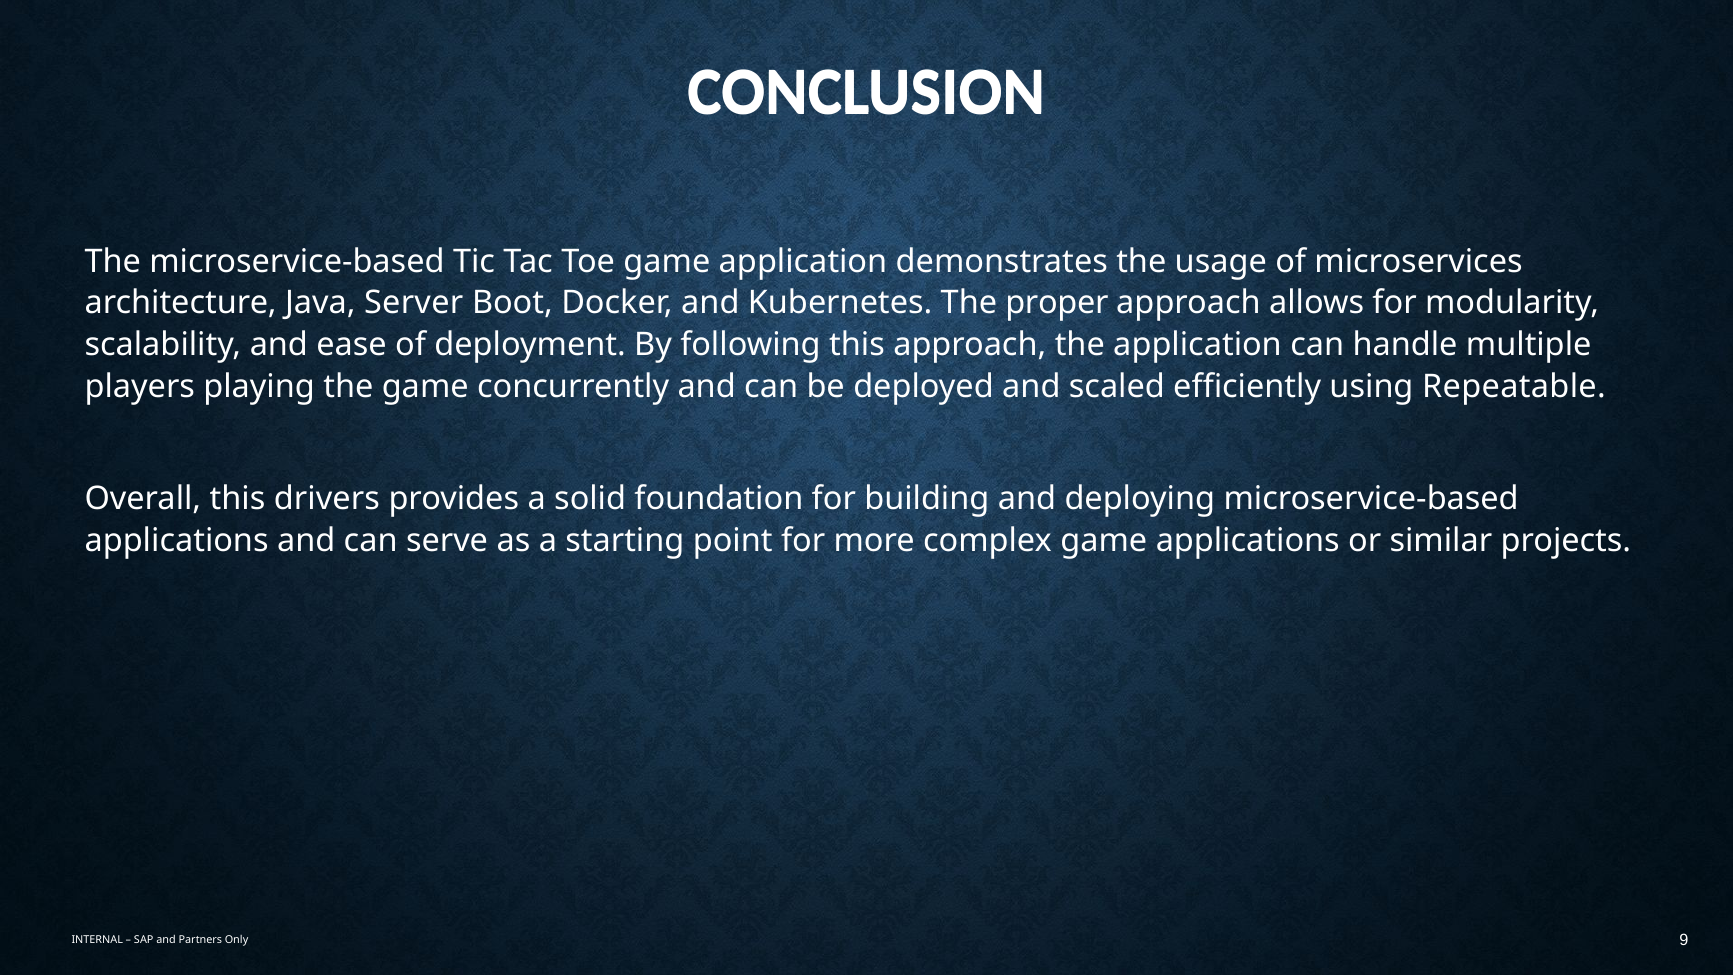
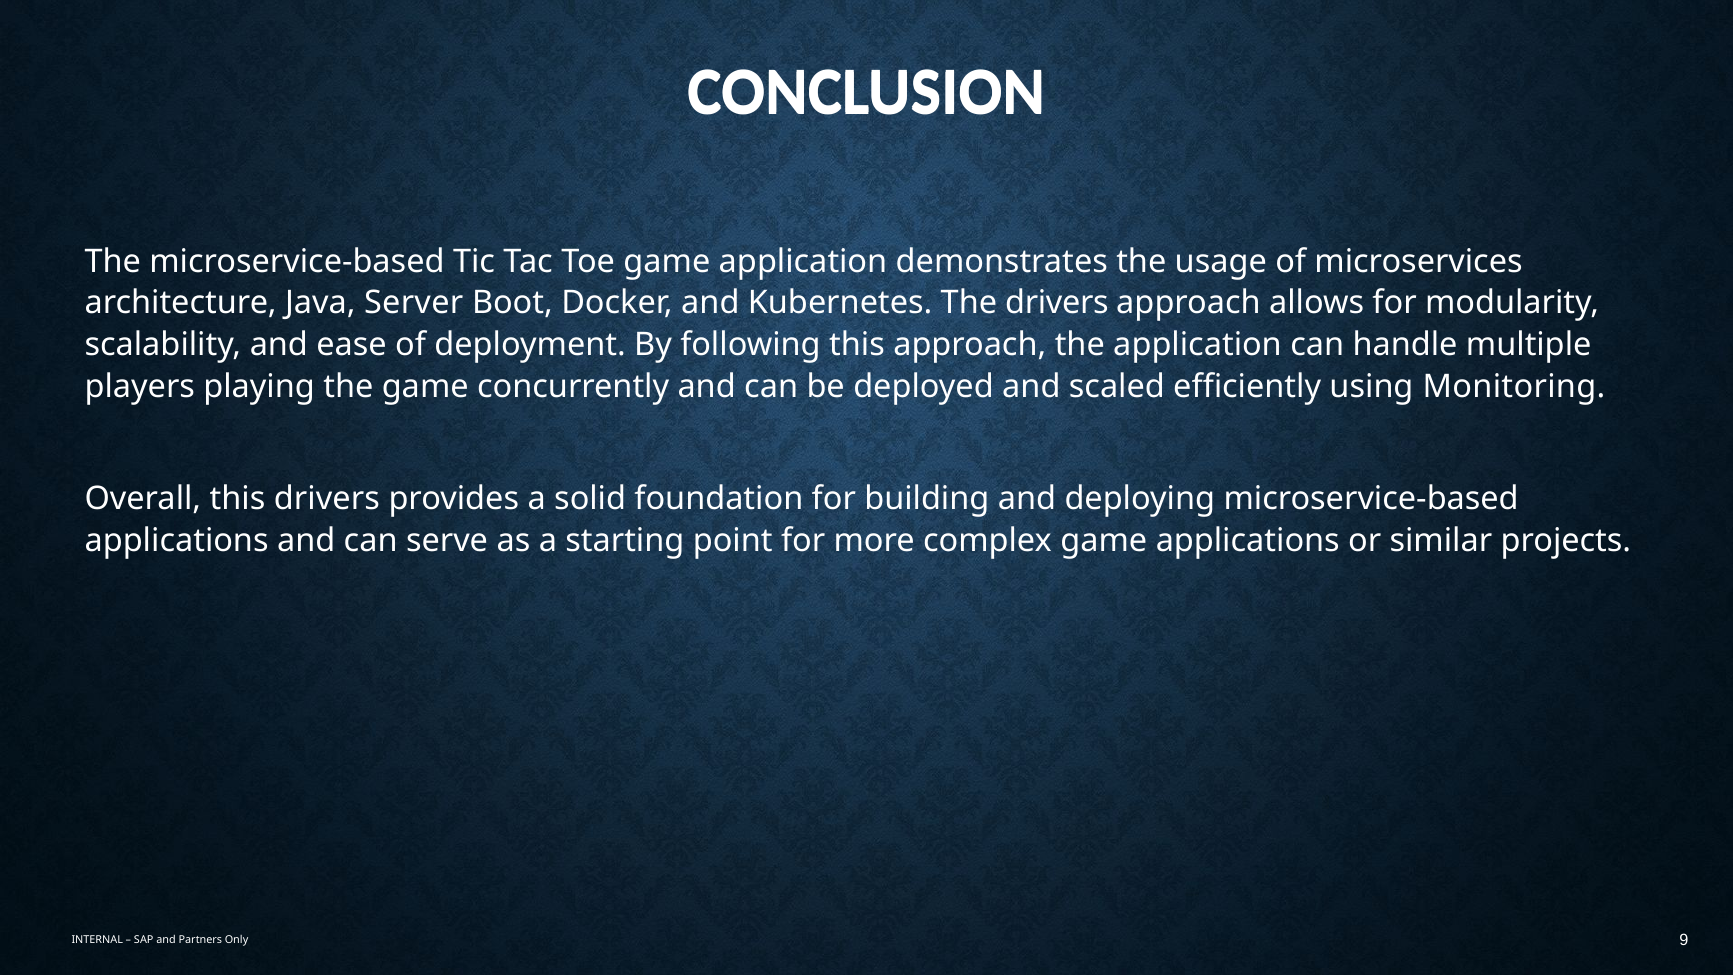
The proper: proper -> drivers
Repeatable: Repeatable -> Monitoring
